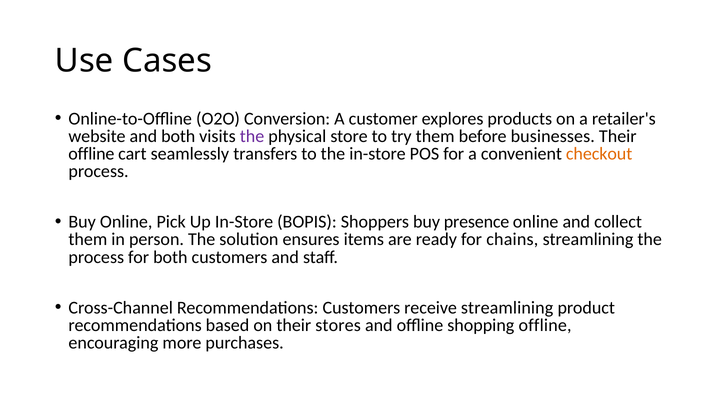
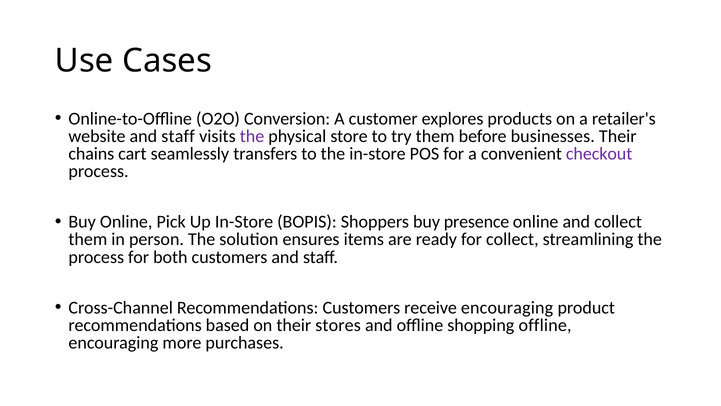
website and both: both -> staff
offline at (91, 154): offline -> chains
checkout colour: orange -> purple
for chains: chains -> collect
receive streamlining: streamlining -> encouraging
